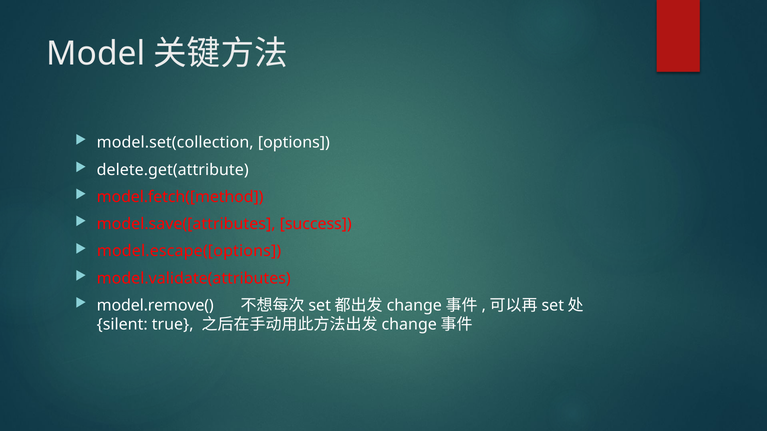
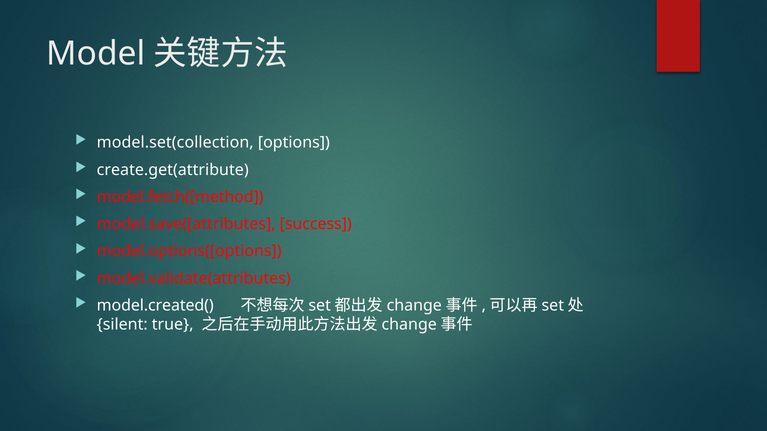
delete.get(attribute: delete.get(attribute -> create.get(attribute
model.escape([options: model.escape([options -> model.options([options
model.remove(: model.remove( -> model.created(
